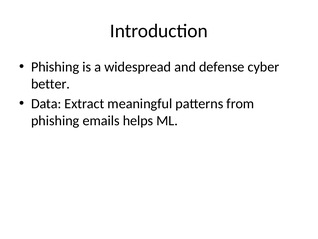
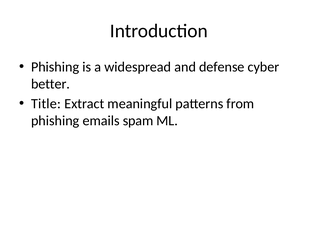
Data: Data -> Title
helps: helps -> spam
